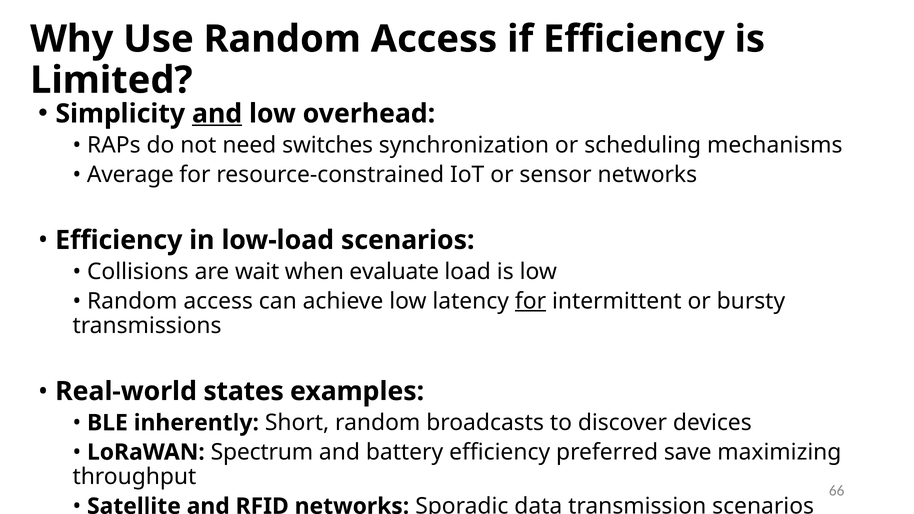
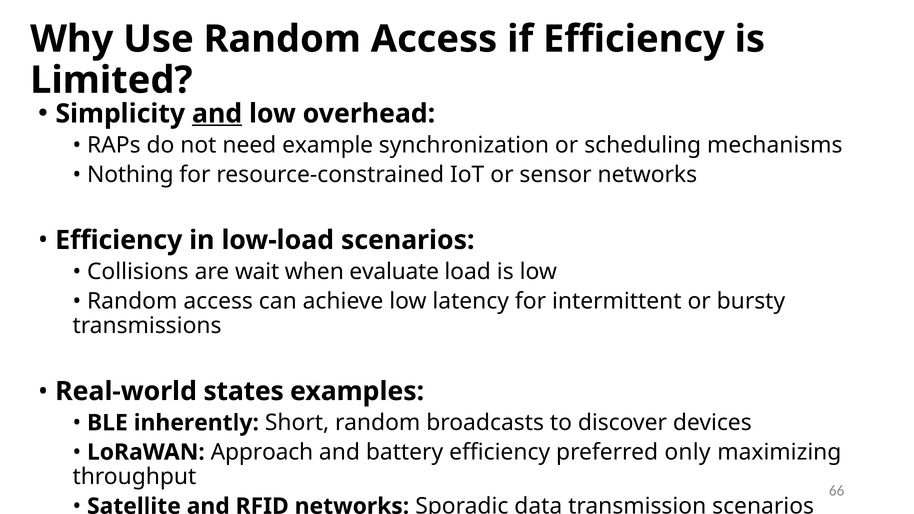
switches: switches -> example
Average: Average -> Nothing
for at (531, 301) underline: present -> none
Spectrum: Spectrum -> Approach
save: save -> only
